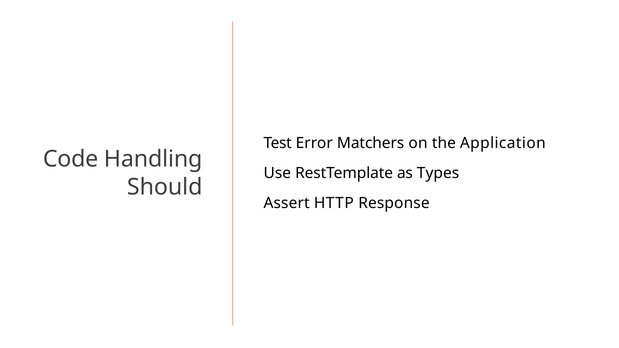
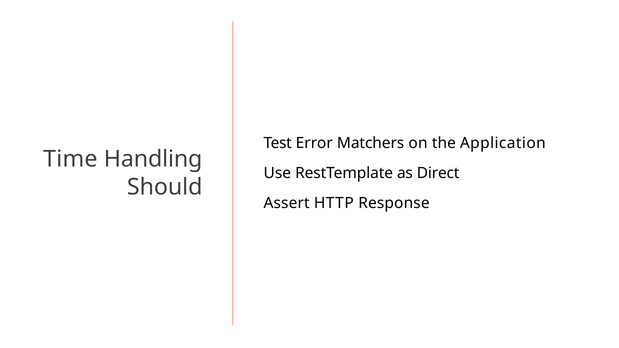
Code: Code -> Time
Types: Types -> Direct
